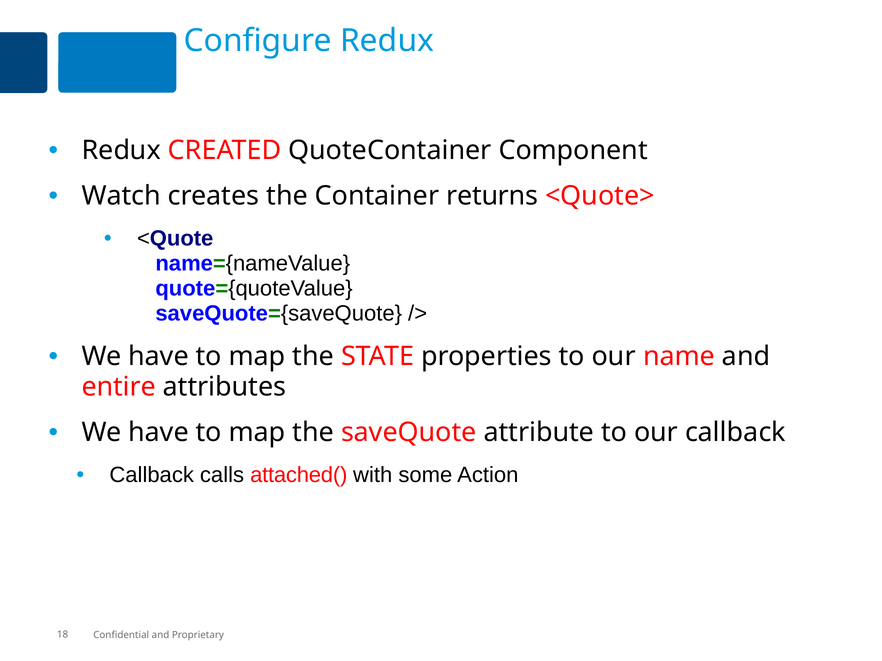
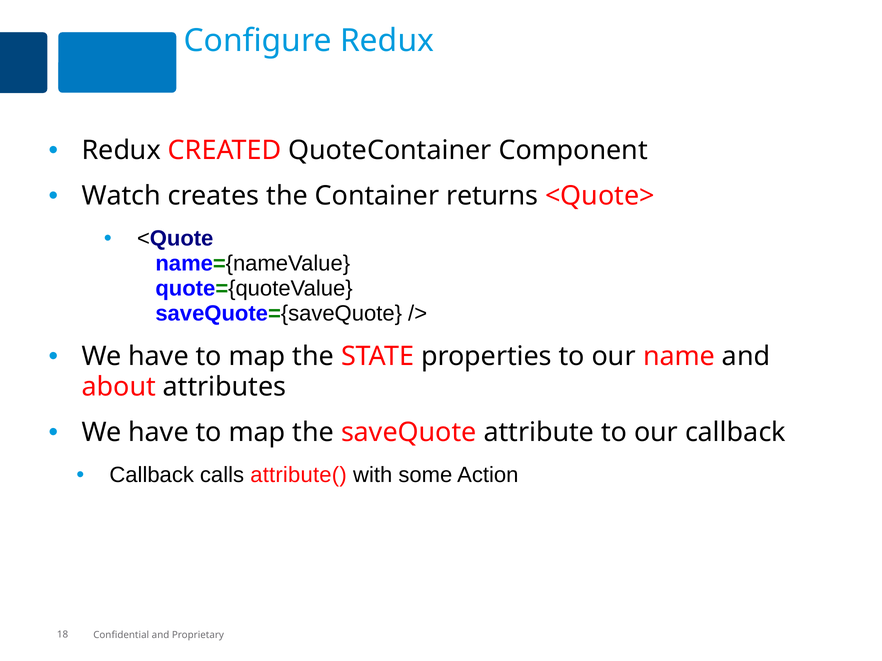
entire: entire -> about
attached(: attached( -> attribute(
